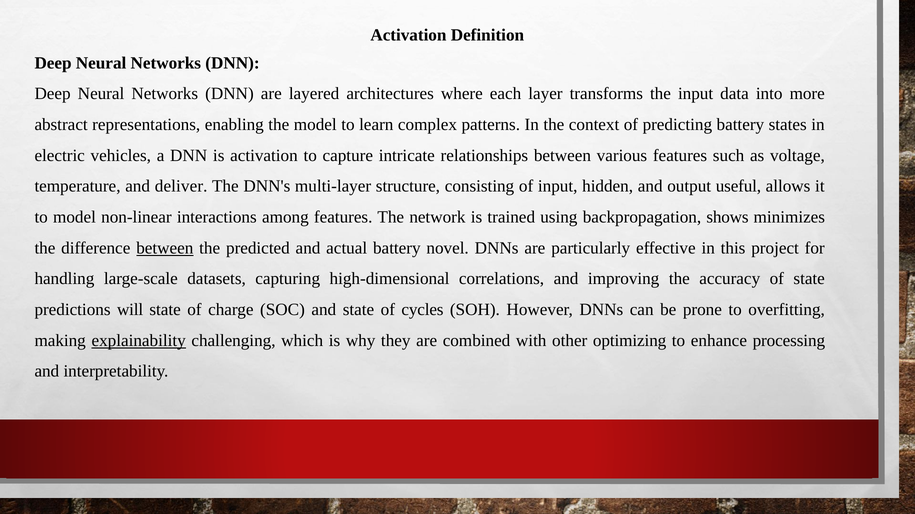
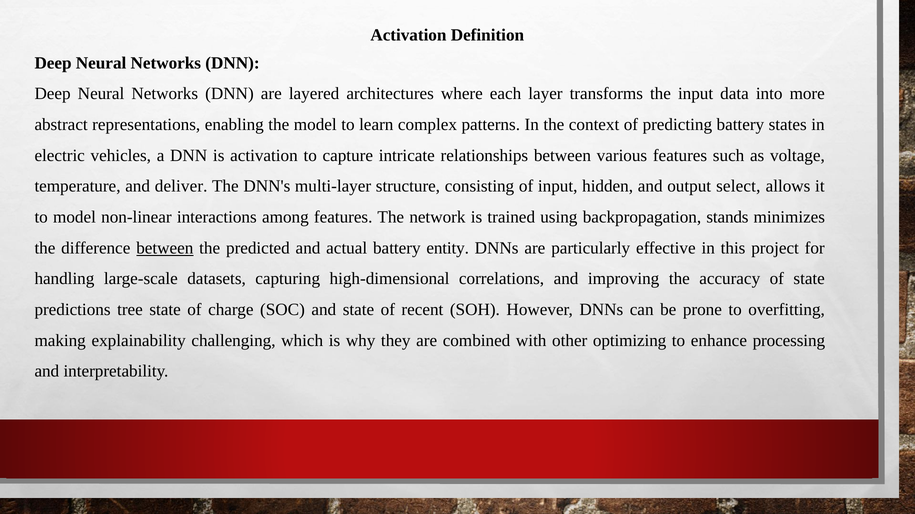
useful: useful -> select
shows: shows -> stands
novel: novel -> entity
will: will -> tree
cycles: cycles -> recent
explainability underline: present -> none
